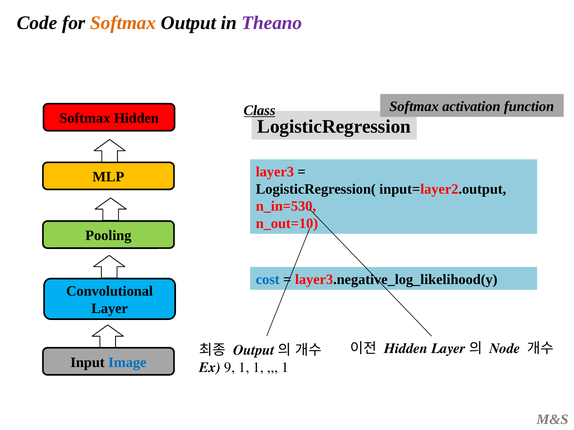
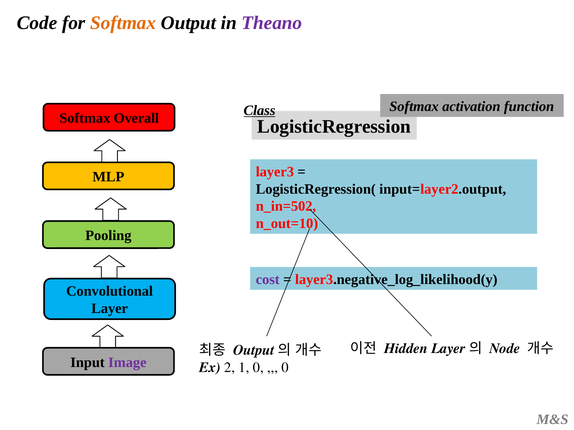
Softmax Hidden: Hidden -> Overall
n_in=530: n_in=530 -> n_in=502
cost colour: blue -> purple
Image colour: blue -> purple
9: 9 -> 2
1 1: 1 -> 0
1 at (285, 368): 1 -> 0
